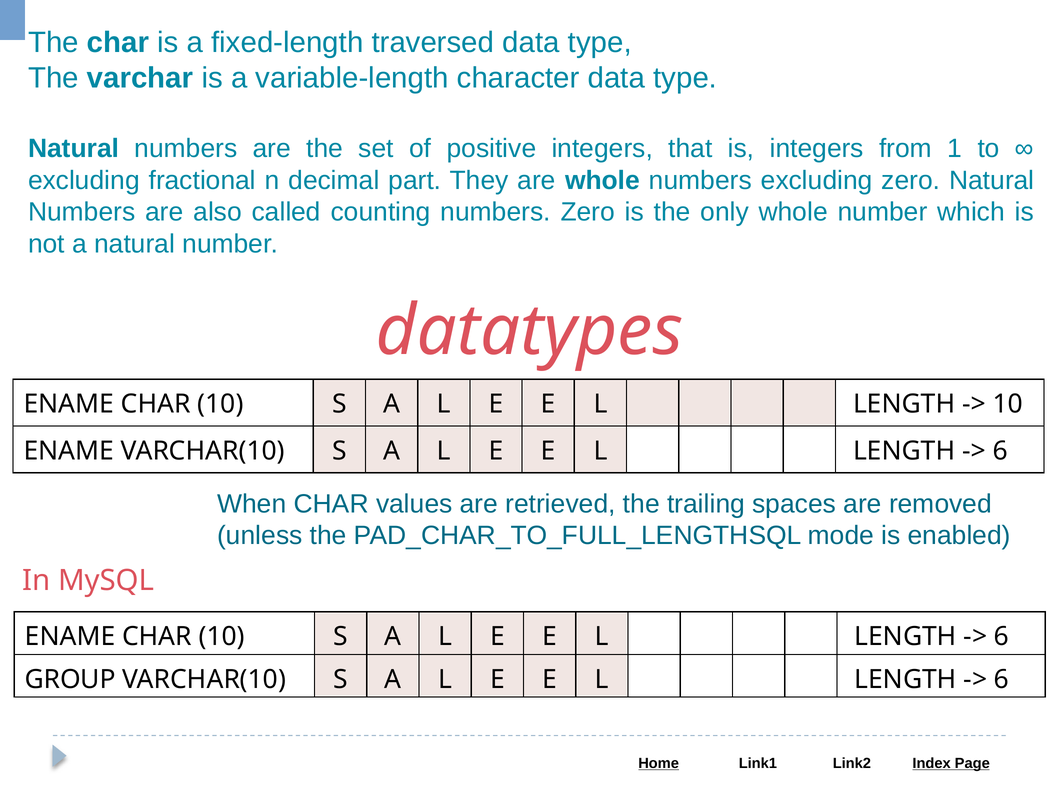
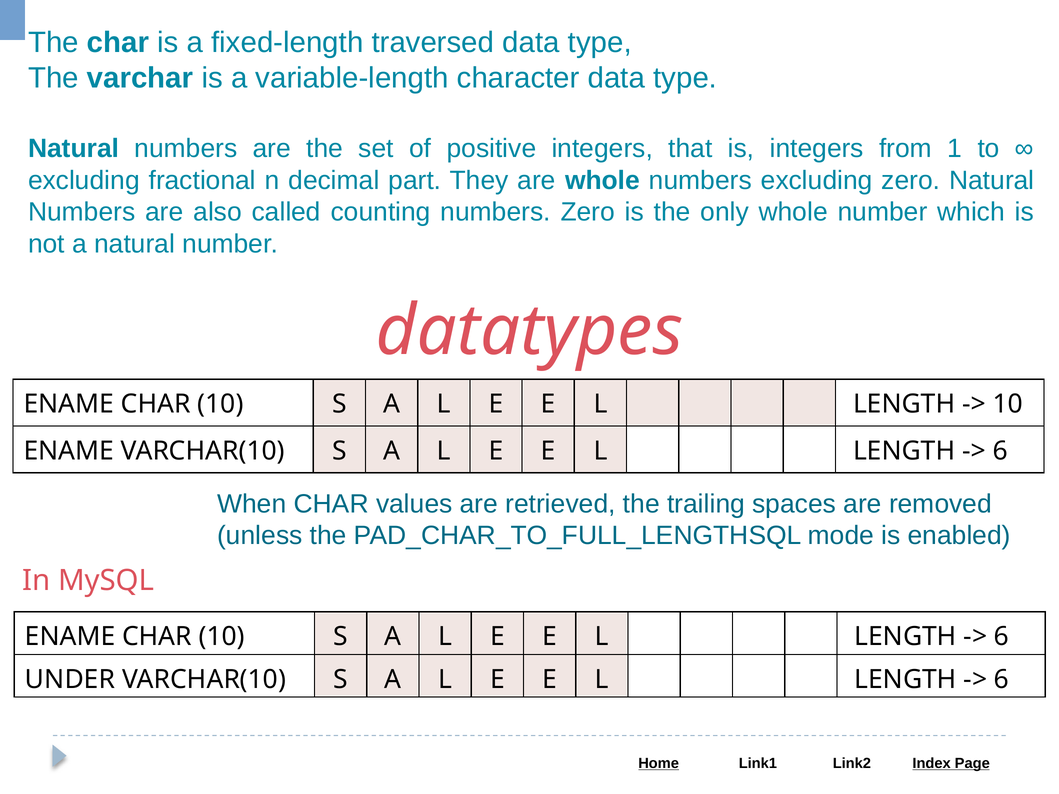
GROUP: GROUP -> UNDER
